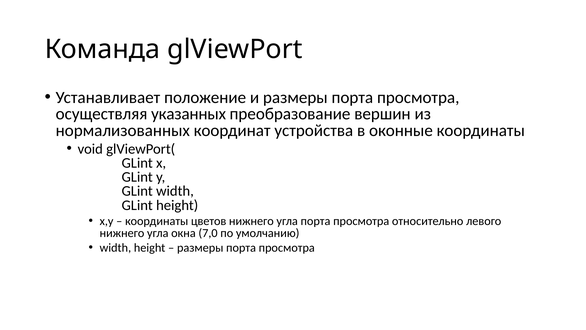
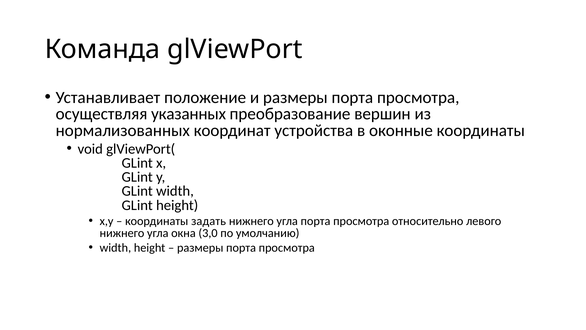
цветов: цветов -> задать
7,0: 7,0 -> 3,0
